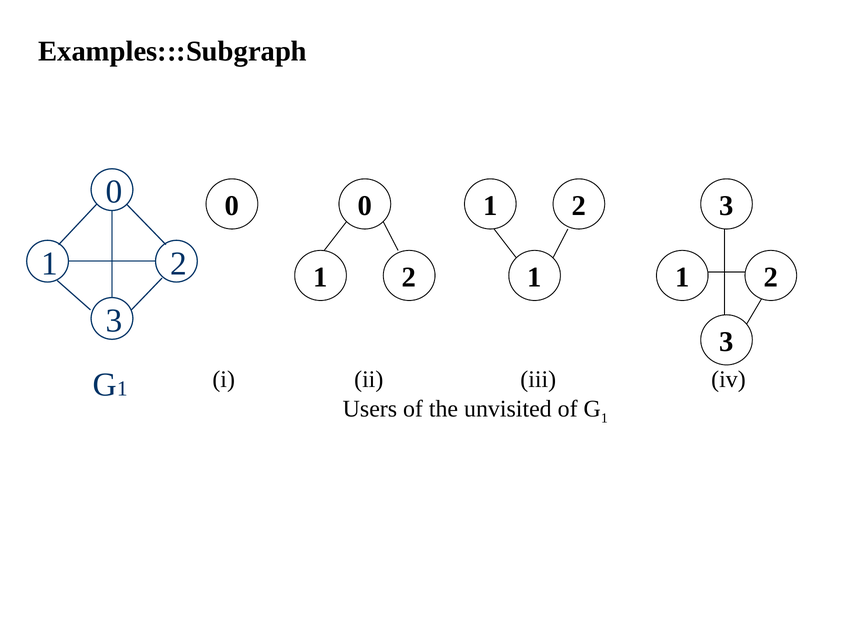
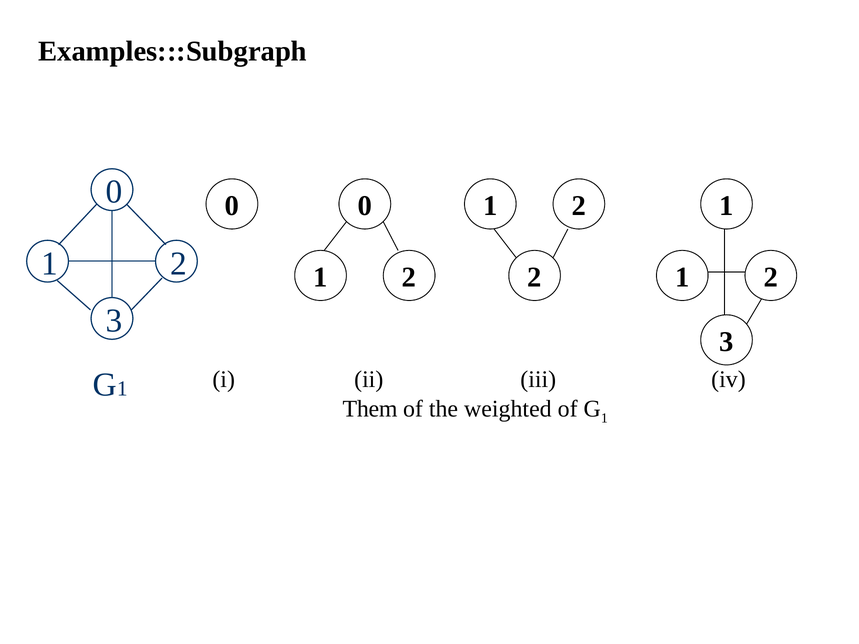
3 at (726, 206): 3 -> 1
2 1: 1 -> 2
Users: Users -> Them
unvisited: unvisited -> weighted
